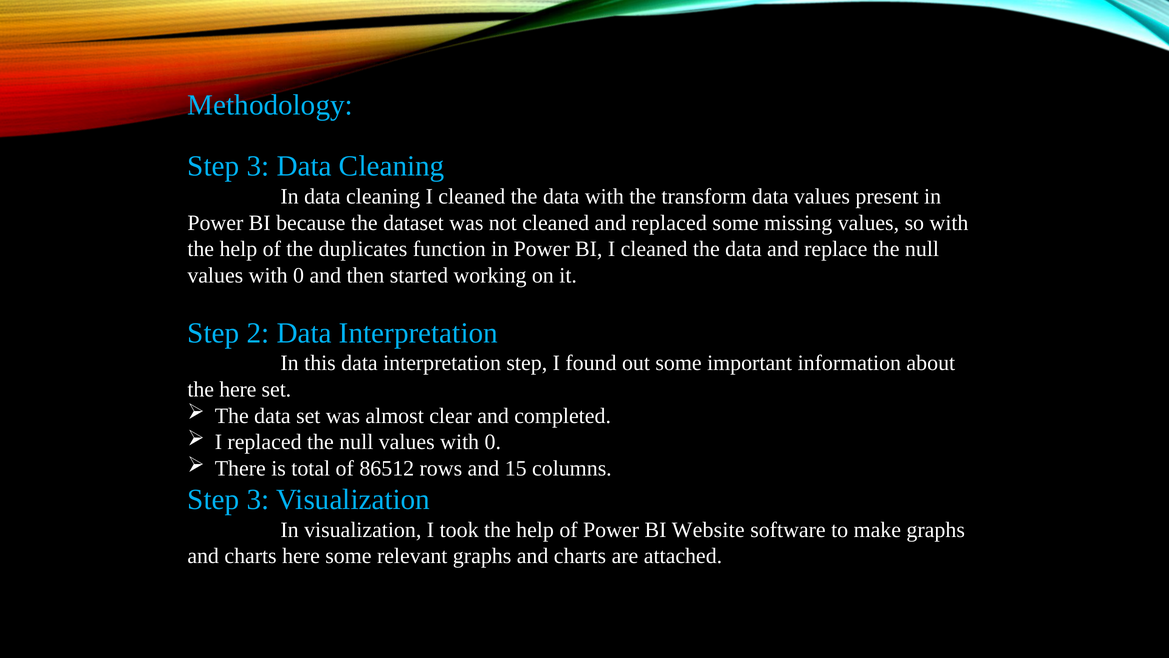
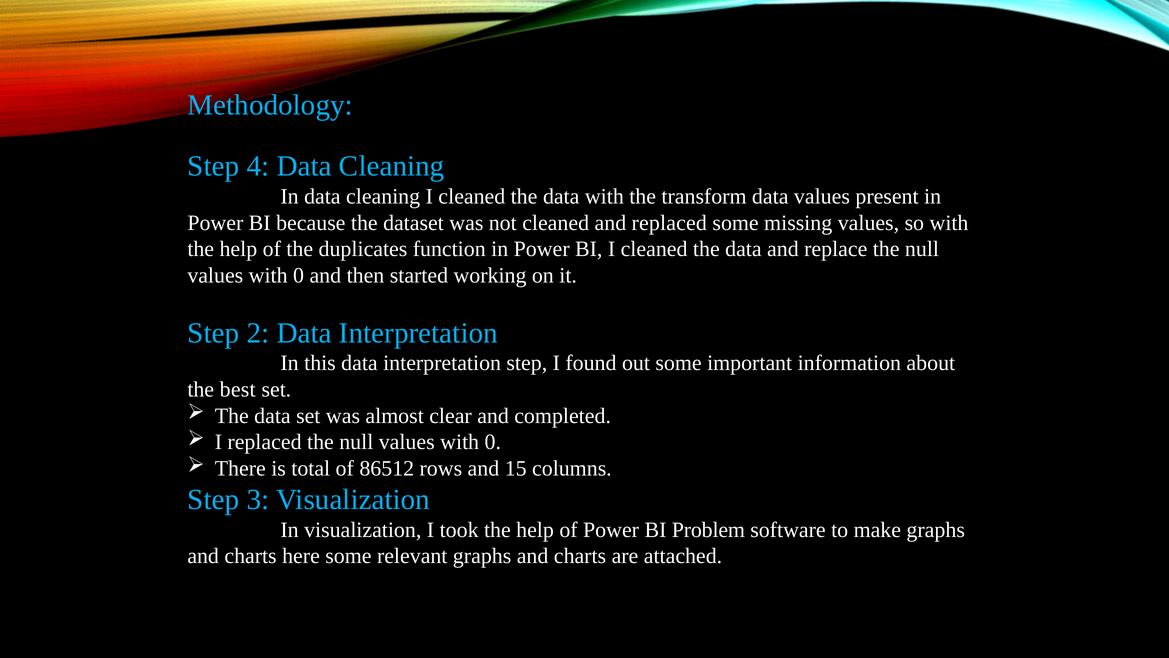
3 at (258, 166): 3 -> 4
the here: here -> best
Website: Website -> Problem
